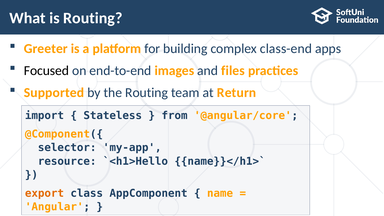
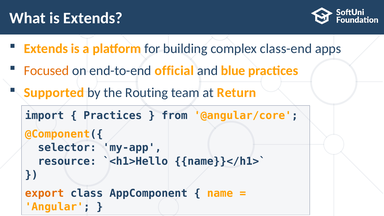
is Routing: Routing -> Extends
Greeter at (46, 49): Greeter -> Extends
Focused colour: black -> orange
images: images -> official
files: files -> blue
Stateless at (113, 116): Stateless -> Practices
